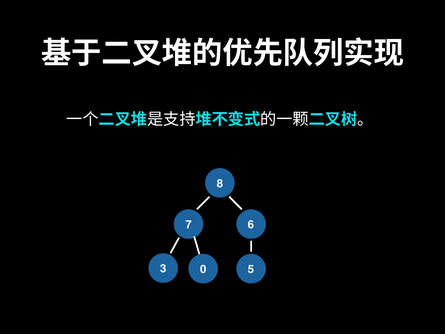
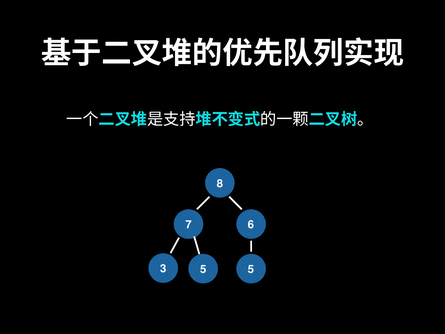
3 0: 0 -> 5
